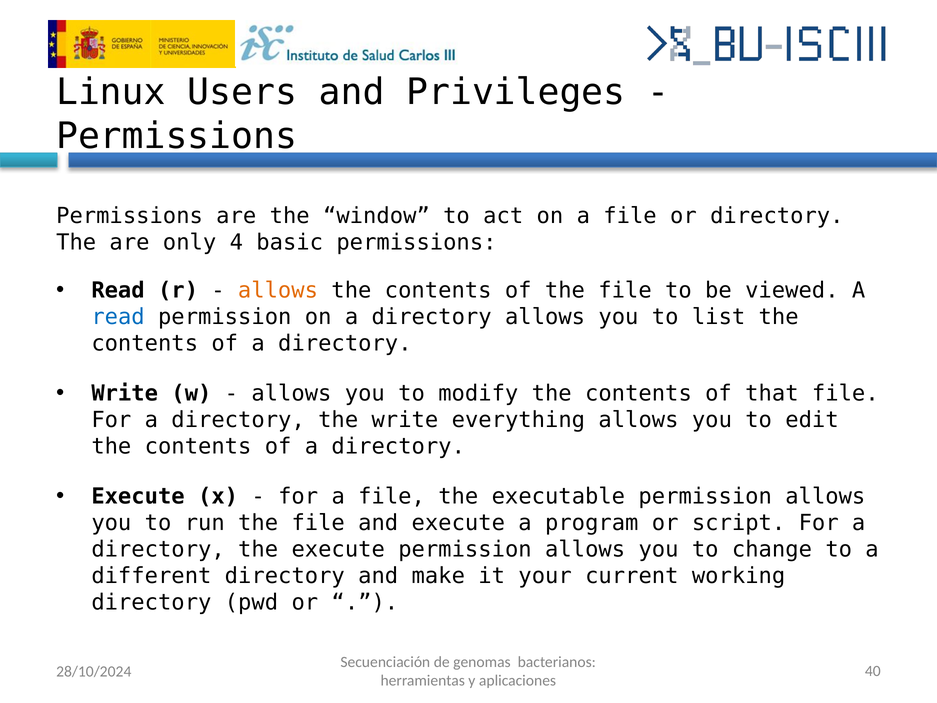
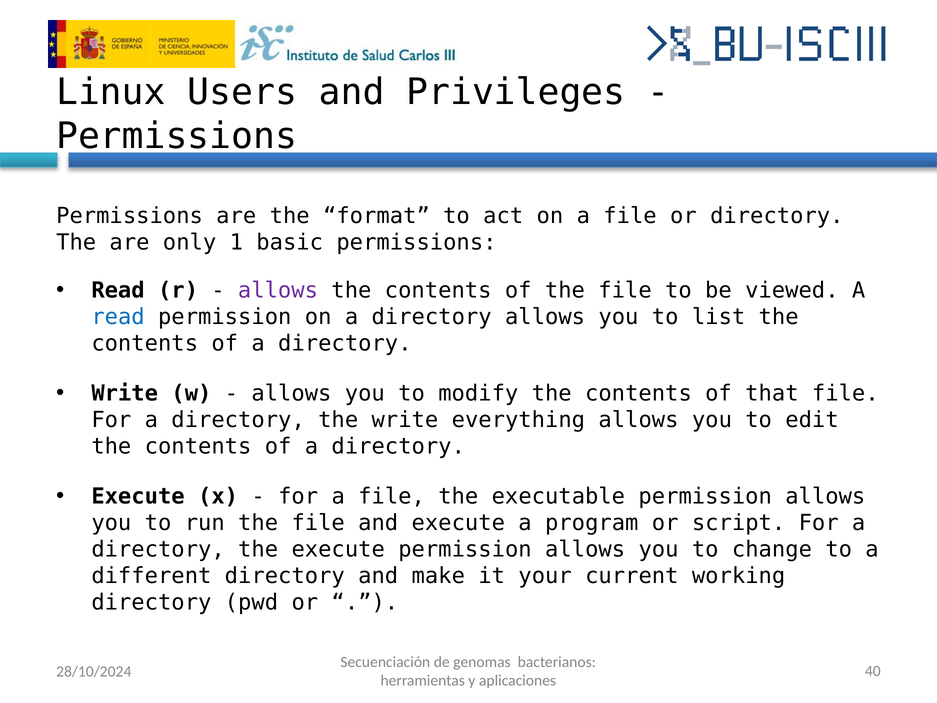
window: window -> format
4: 4 -> 1
allows at (278, 290) colour: orange -> purple
